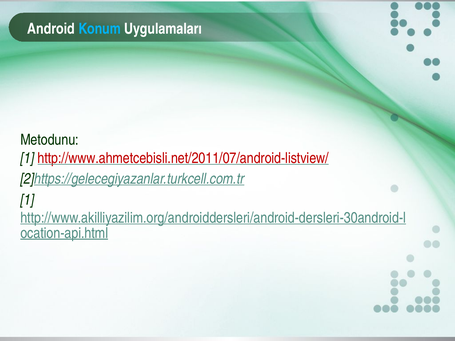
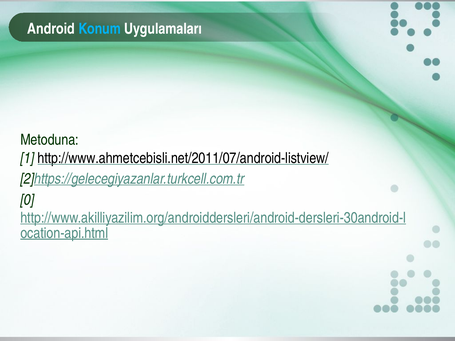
Metodunu: Metodunu -> Metoduna
http://www.ahmetcebisli.net/2011/07/android-listview/ colour: red -> black
1 at (27, 200): 1 -> 0
